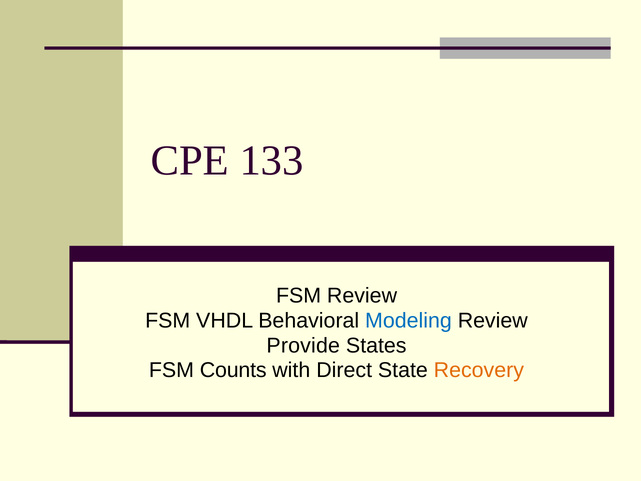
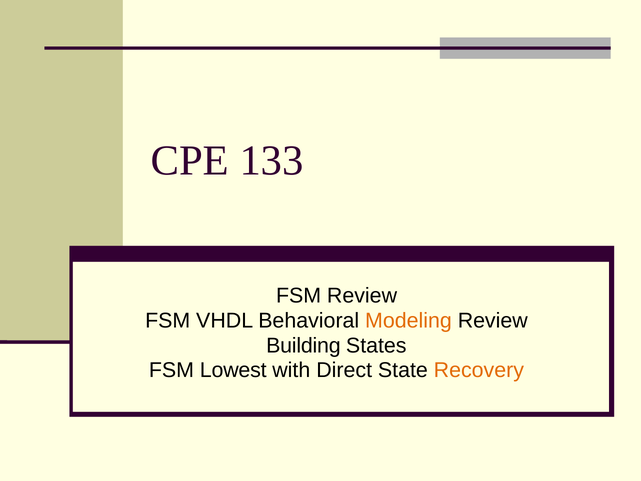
Modeling colour: blue -> orange
Provide: Provide -> Building
Counts: Counts -> Lowest
